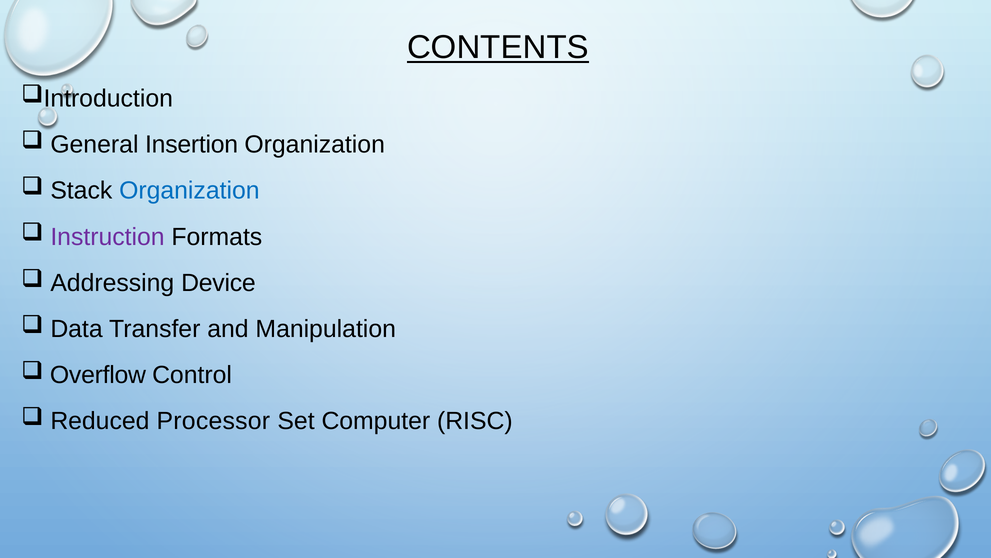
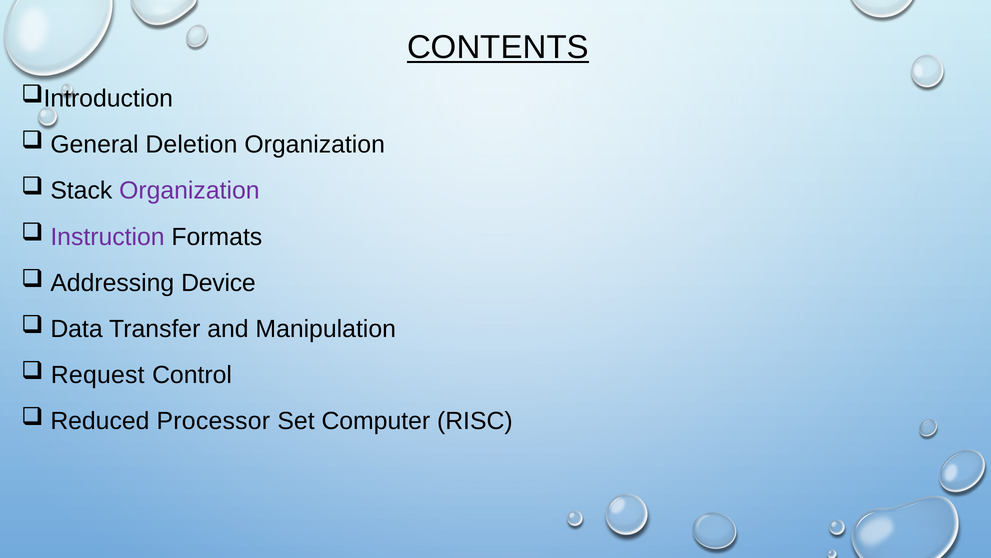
Insertion: Insertion -> Deletion
Organization at (189, 191) colour: blue -> purple
Overflow: Overflow -> Request
